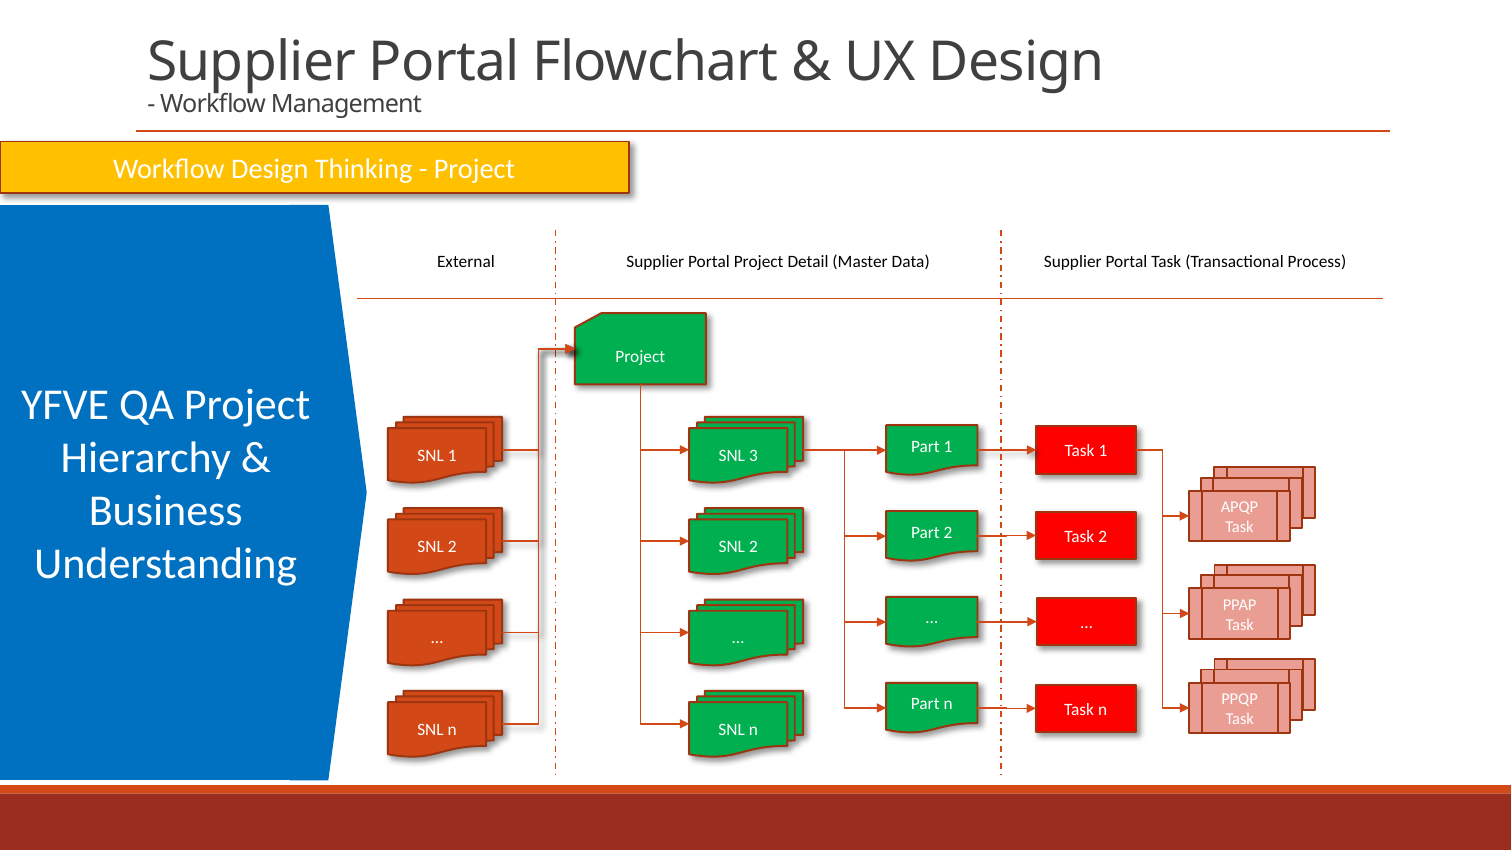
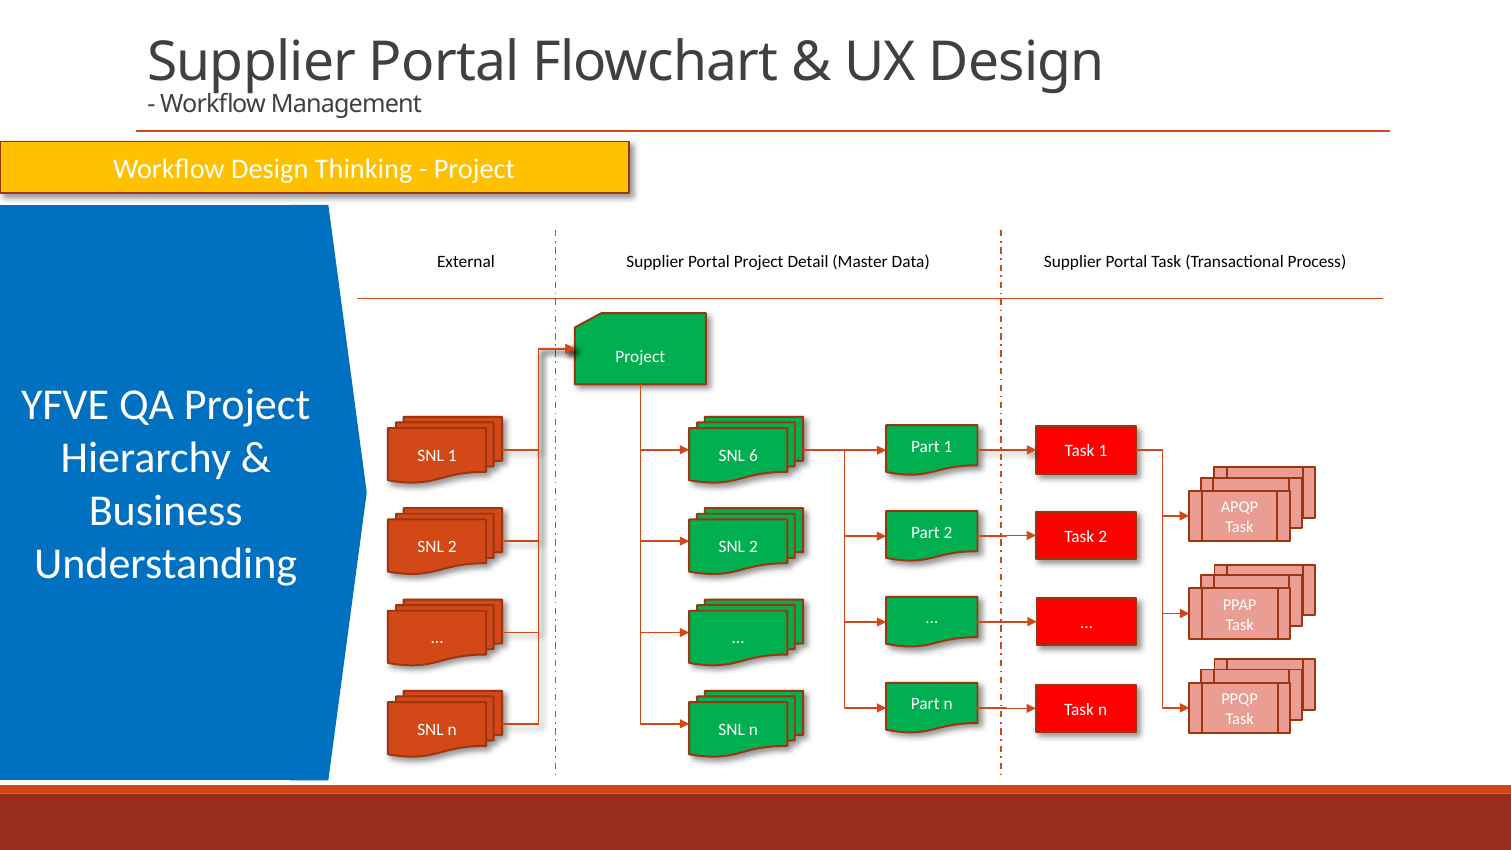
3: 3 -> 6
